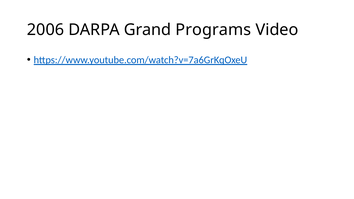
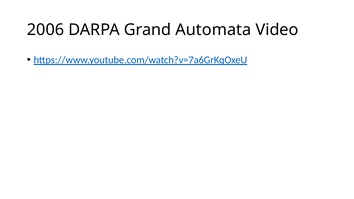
Programs: Programs -> Automata
